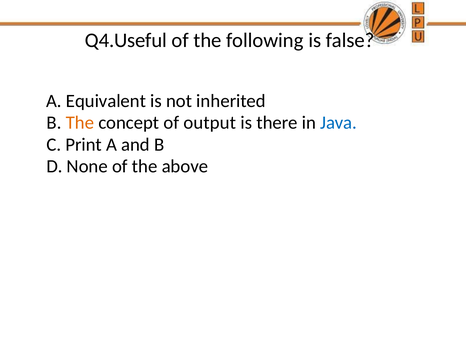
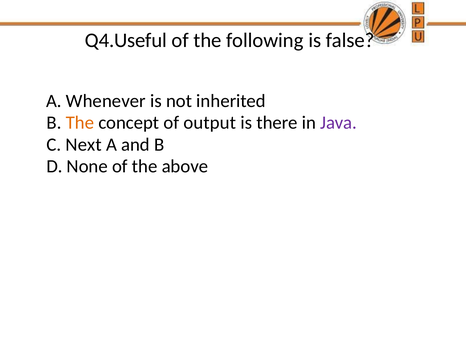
Equivalent: Equivalent -> Whenever
Java colour: blue -> purple
Print: Print -> Next
